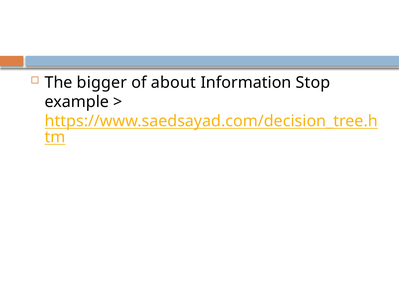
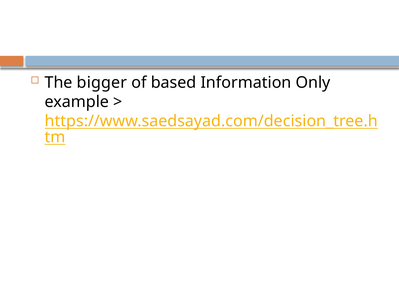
about: about -> based
Stop: Stop -> Only
